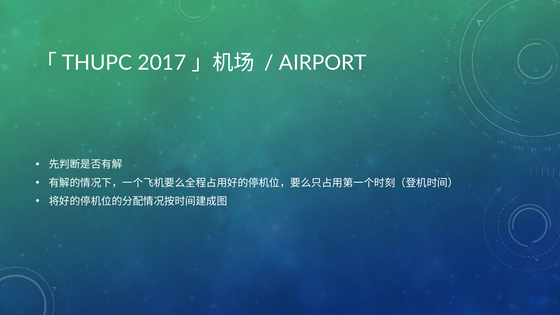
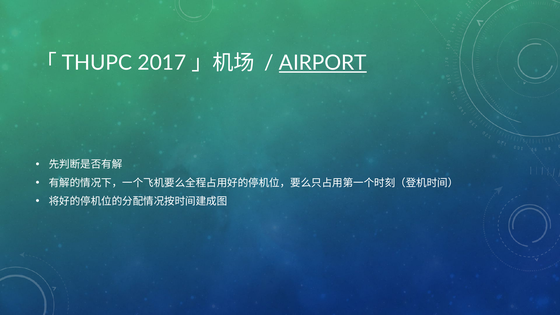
AIRPORT underline: none -> present
